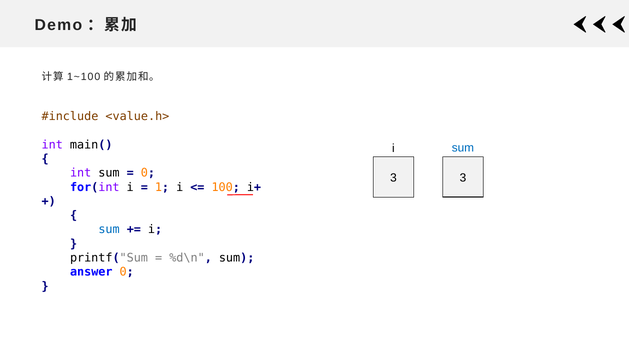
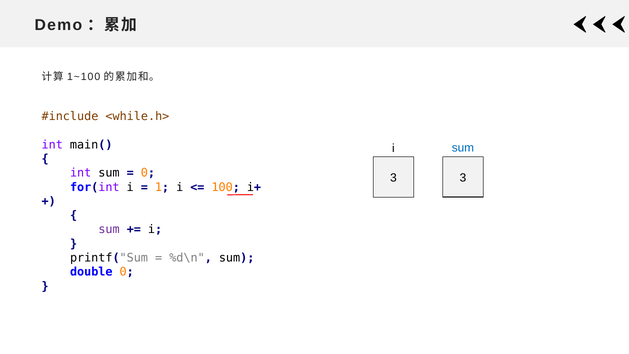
<value.h>: <value.h> -> <while.h>
sum at (109, 229) colour: blue -> purple
answer: answer -> double
